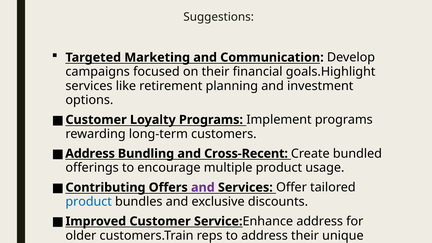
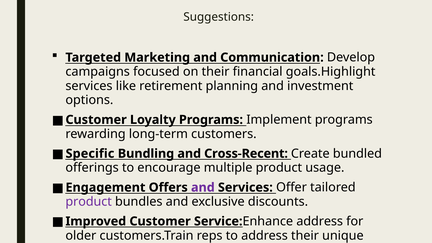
Address at (90, 154): Address -> Specific
Contributing: Contributing -> Engagement
product at (89, 202) colour: blue -> purple
